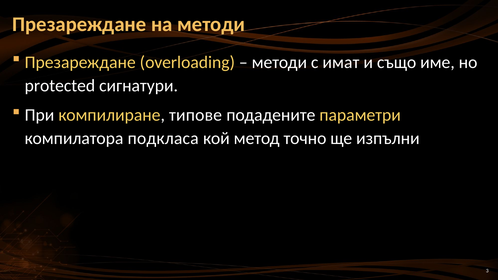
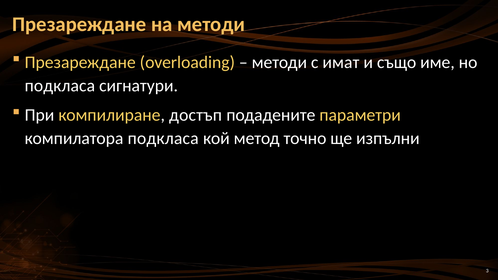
protected at (60, 86): protected -> подкласа
типове: типове -> достъп
